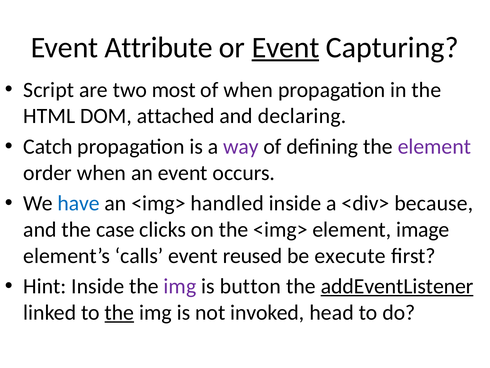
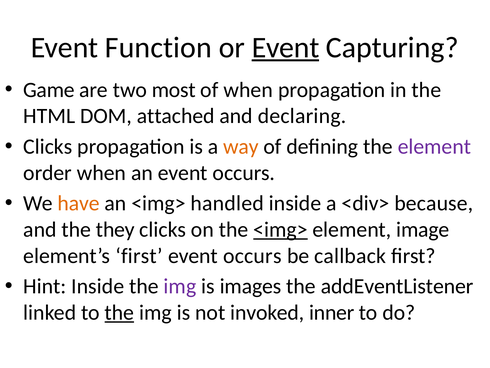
Attribute: Attribute -> Function
Script: Script -> Game
Catch at (48, 146): Catch -> Clicks
way colour: purple -> orange
have colour: blue -> orange
case: case -> they
<img> at (280, 229) underline: none -> present
element’s calls: calls -> first
reused at (253, 255): reused -> occurs
execute: execute -> callback
button: button -> images
addEventListener underline: present -> none
head: head -> inner
